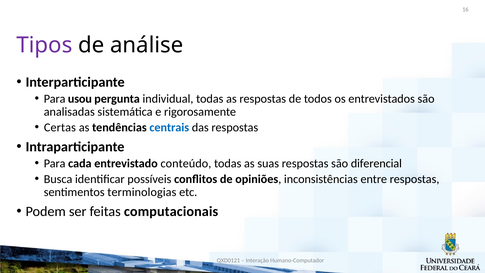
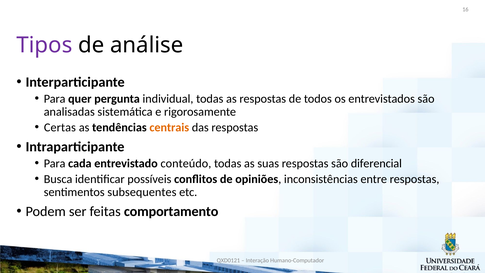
usou: usou -> quer
centrais colour: blue -> orange
terminologias: terminologias -> subsequentes
computacionais: computacionais -> comportamento
